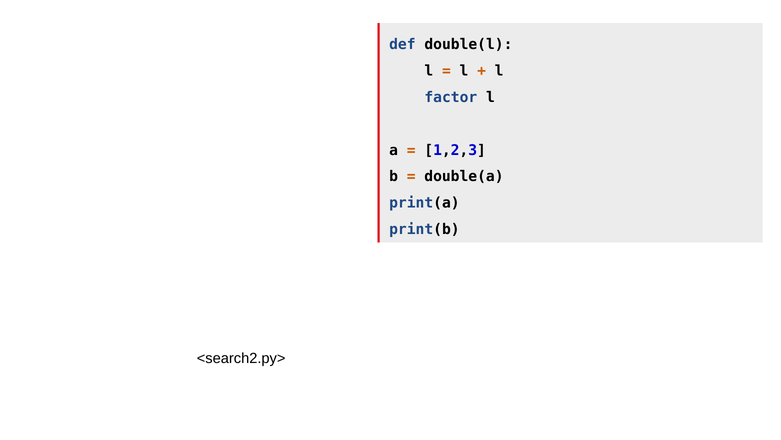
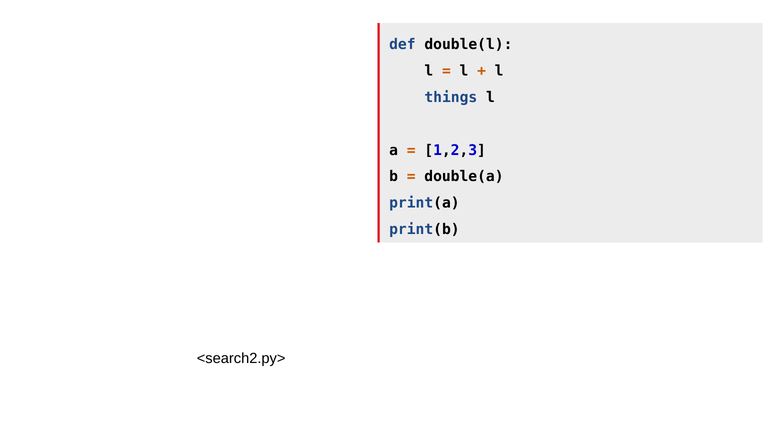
factor: factor -> things
